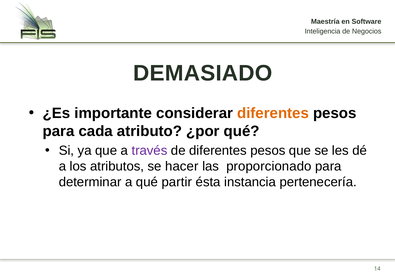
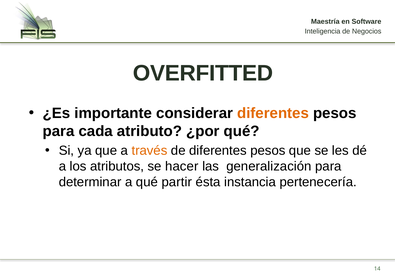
DEMASIADO: DEMASIADO -> OVERFITTED
través colour: purple -> orange
proporcionado: proporcionado -> generalización
